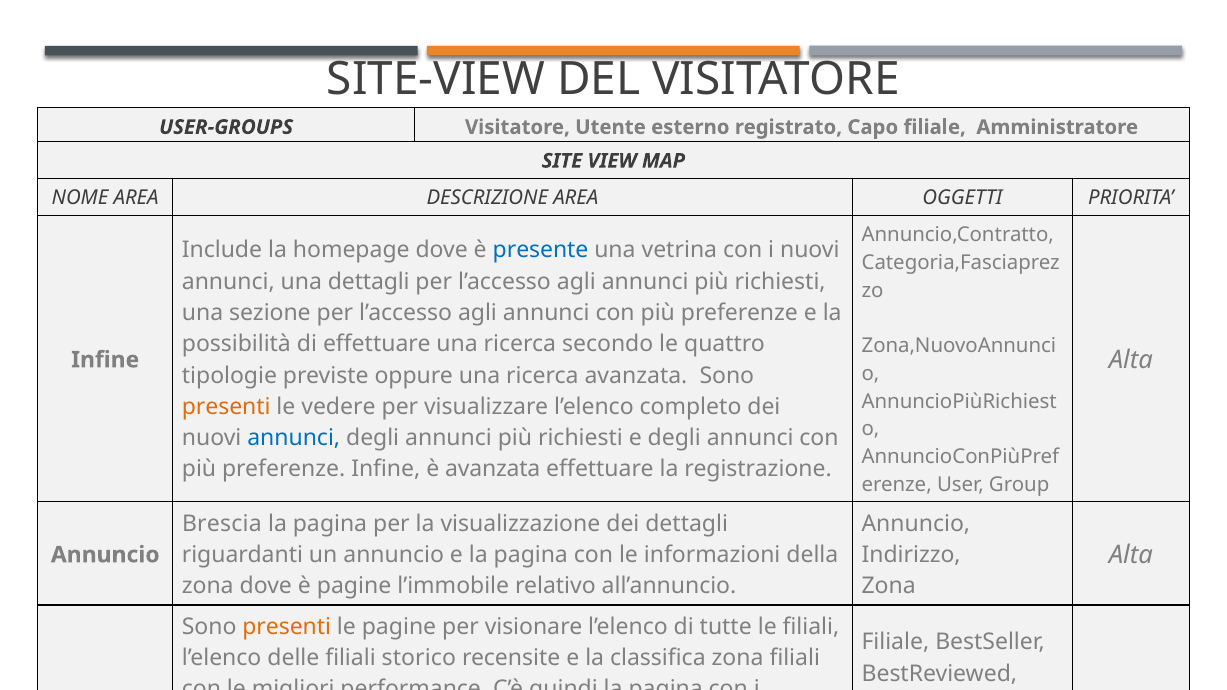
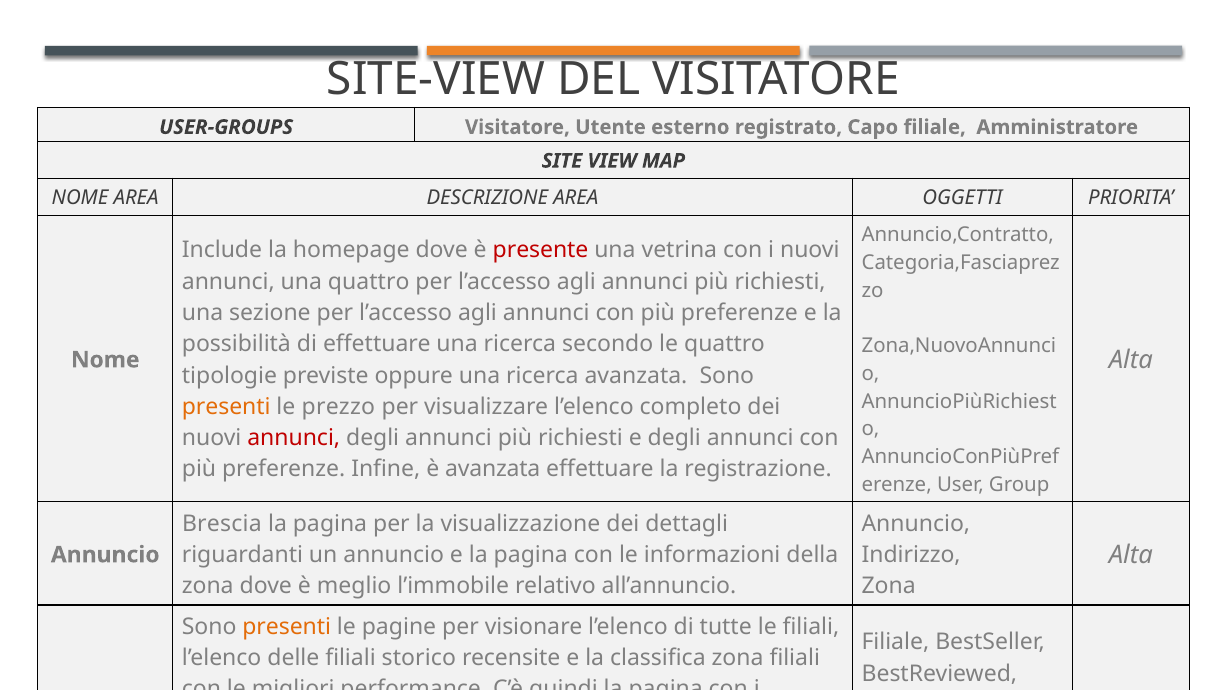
presente colour: blue -> red
una dettagli: dettagli -> quattro
Infine at (105, 360): Infine -> Nome
le vedere: vedere -> prezzo
annunci at (294, 438) colour: blue -> red
è pagine: pagine -> meglio
